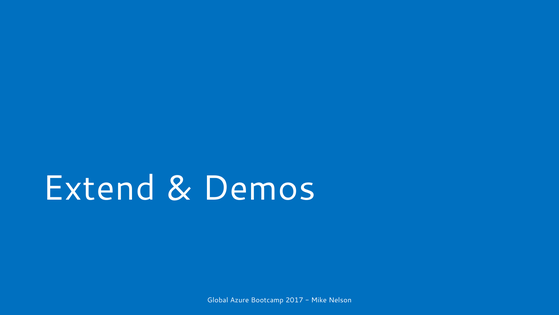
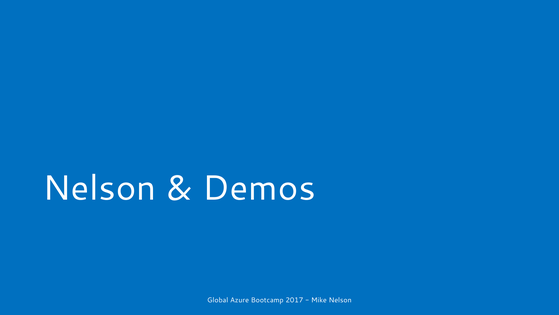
Extend at (99, 188): Extend -> Nelson
